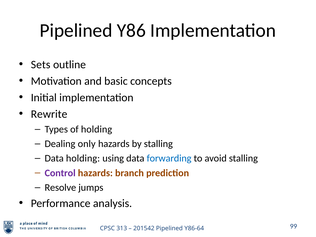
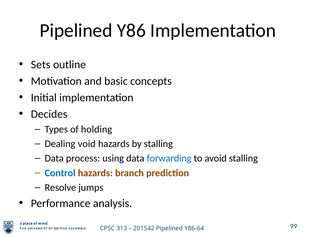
Rewrite: Rewrite -> Decides
only: only -> void
Data holding: holding -> process
Control colour: purple -> blue
